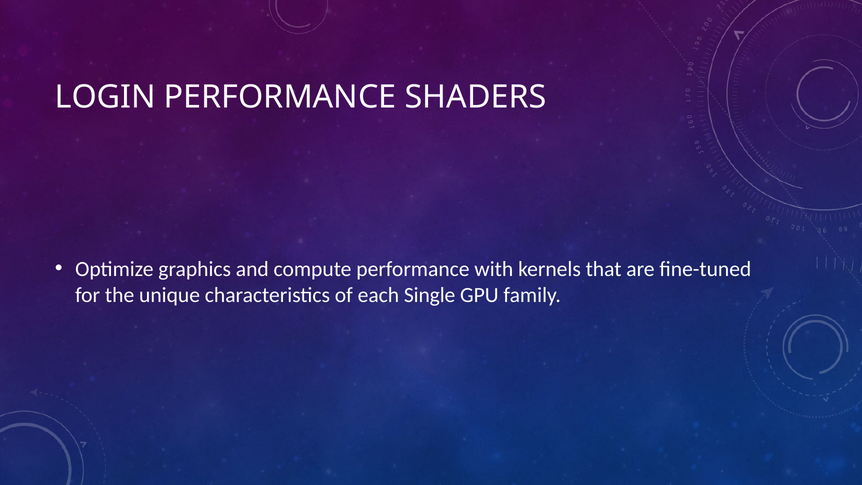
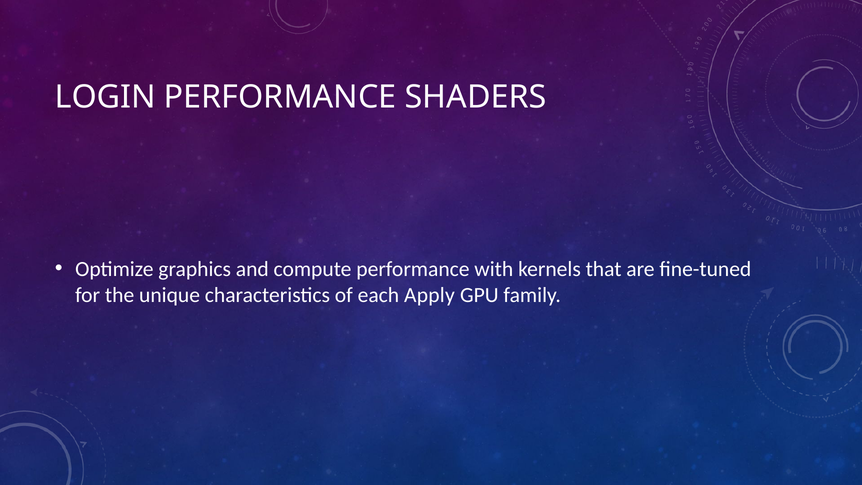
Single: Single -> Apply
